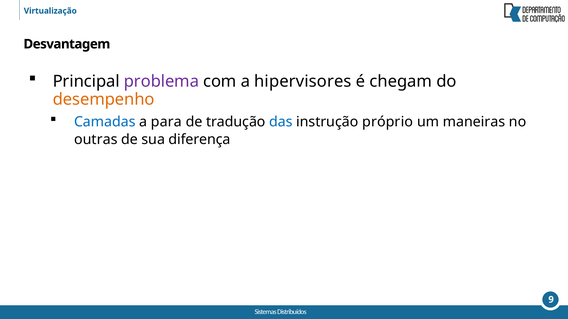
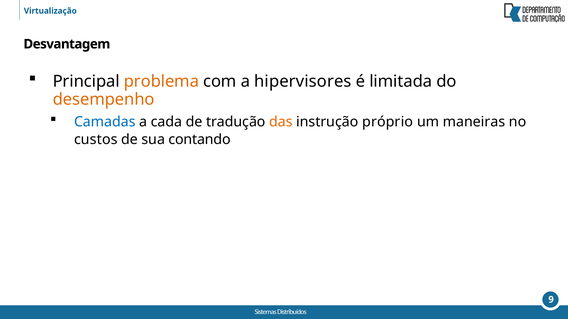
problema colour: purple -> orange
chegam: chegam -> limitada
para: para -> cada
das colour: blue -> orange
outras: outras -> custos
diferença: diferença -> contando
